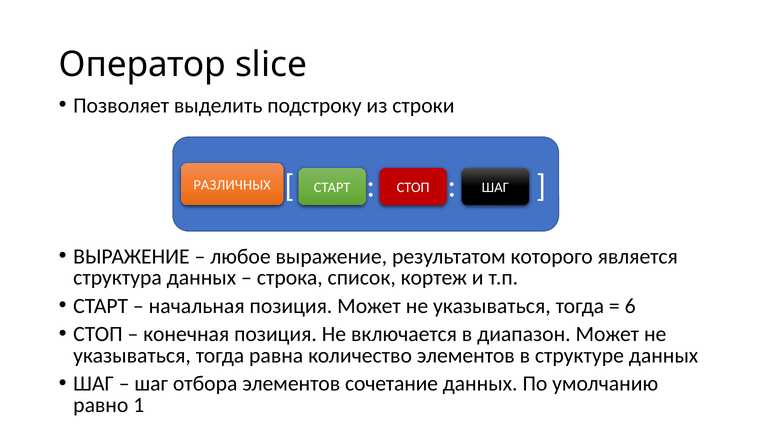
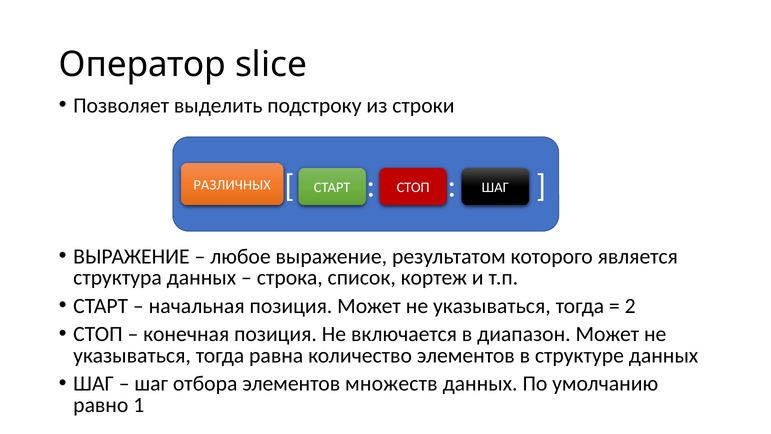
6: 6 -> 2
сочетание: сочетание -> множеств
